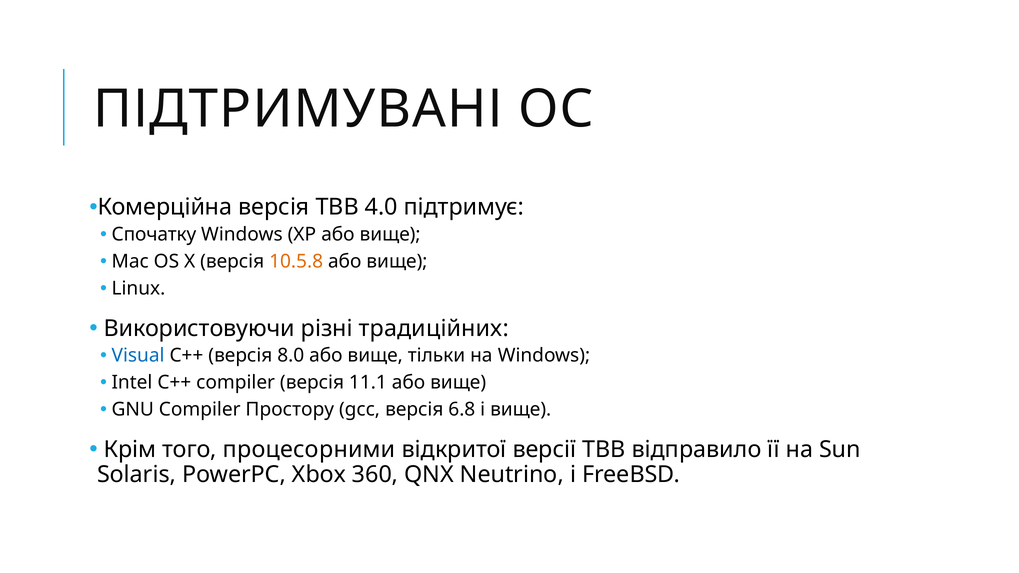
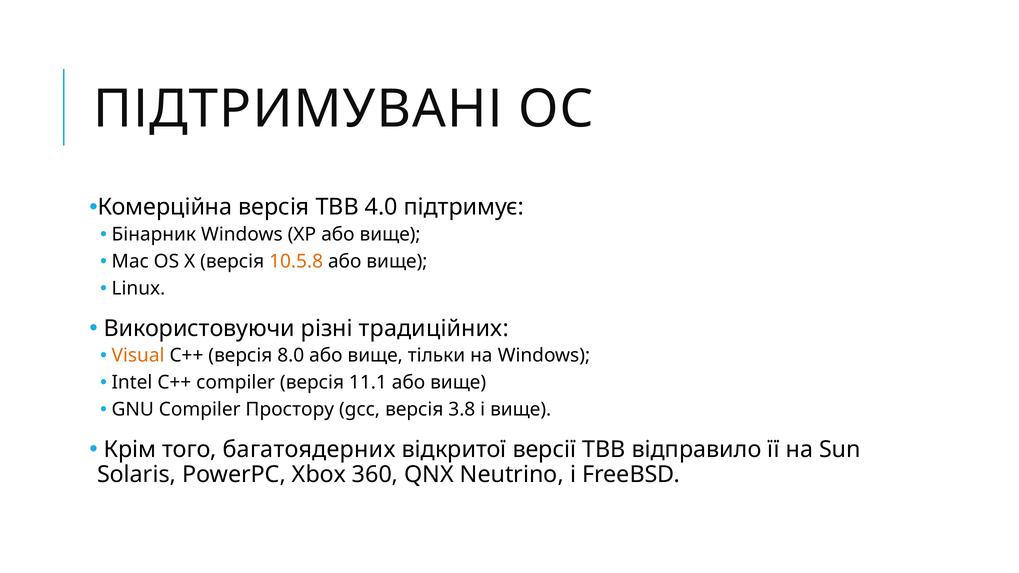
Спочатку: Спочатку -> Бінарник
Visual colour: blue -> orange
6.8: 6.8 -> 3.8
процесорними: процесорними -> багатоядерних
